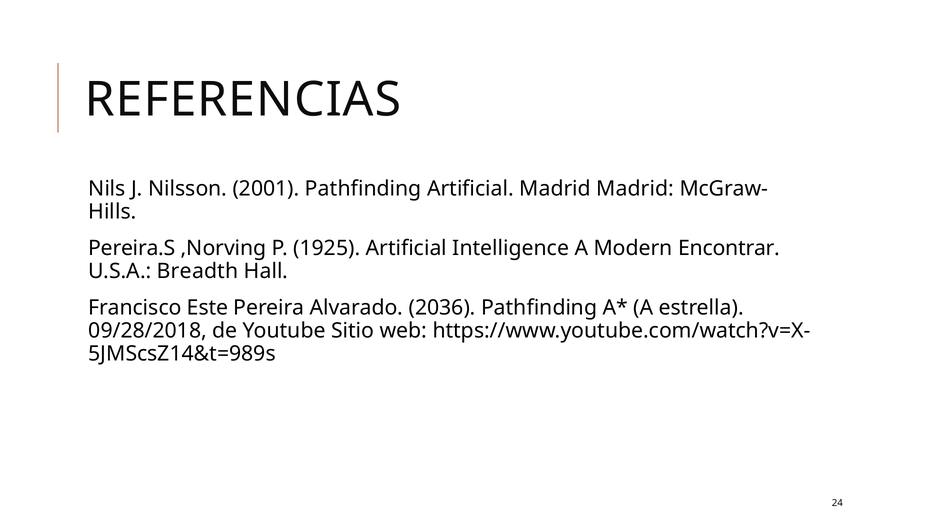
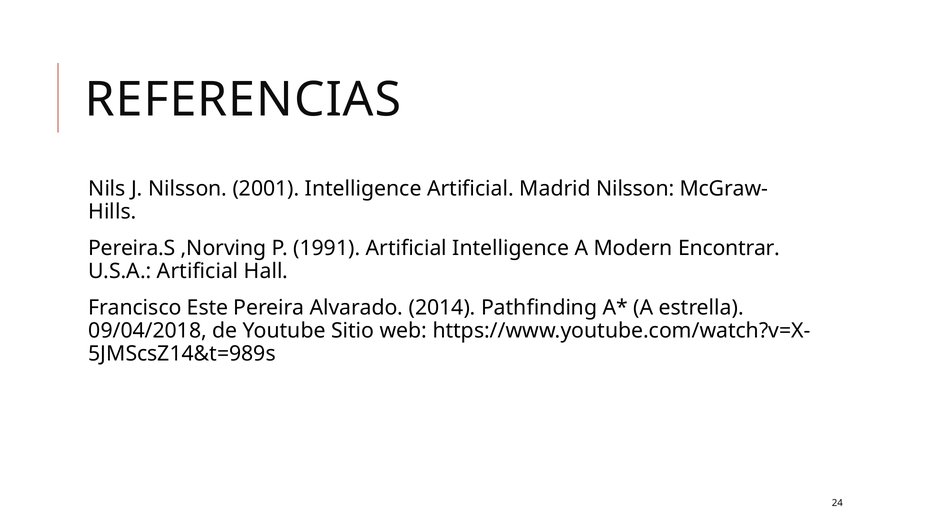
2001 Pathfinding: Pathfinding -> Intelligence
Madrid Madrid: Madrid -> Nilsson
1925: 1925 -> 1991
U.S.A Breadth: Breadth -> Artificial
2036: 2036 -> 2014
09/28/2018: 09/28/2018 -> 09/04/2018
